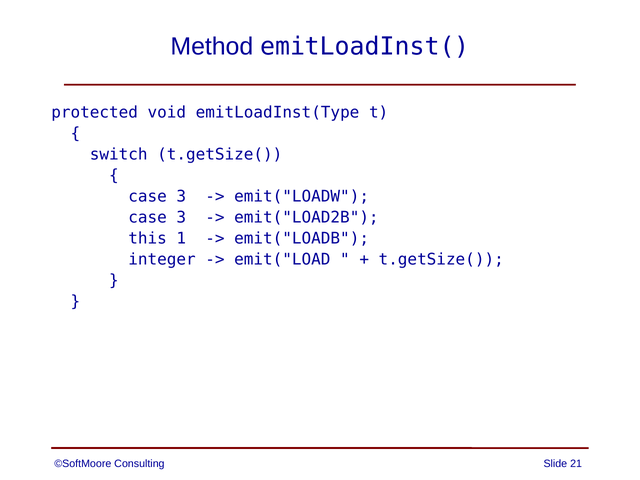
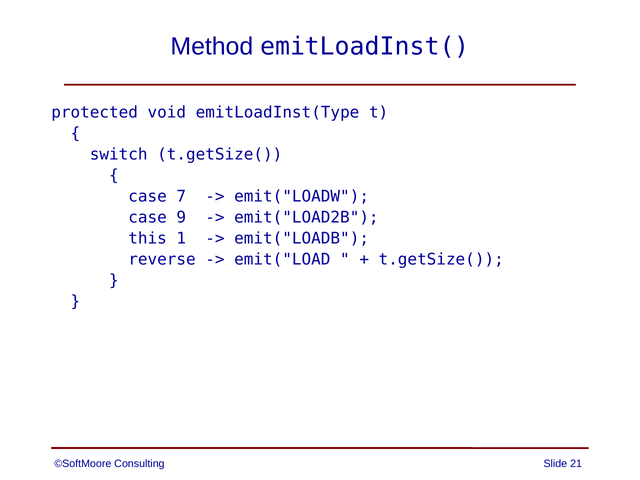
3 at (181, 197): 3 -> 7
3 at (181, 218): 3 -> 9
integer: integer -> reverse
